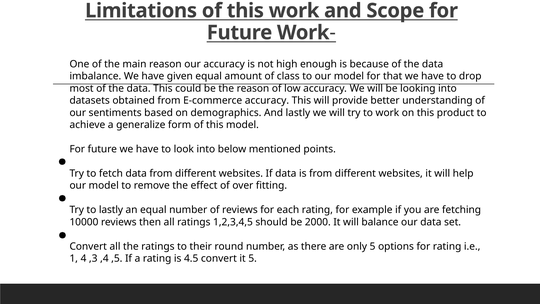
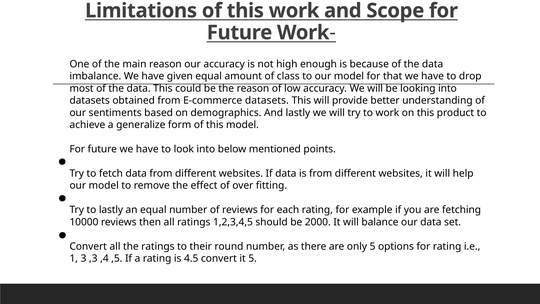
E-commerce accuracy: accuracy -> datasets
4: 4 -> 3
